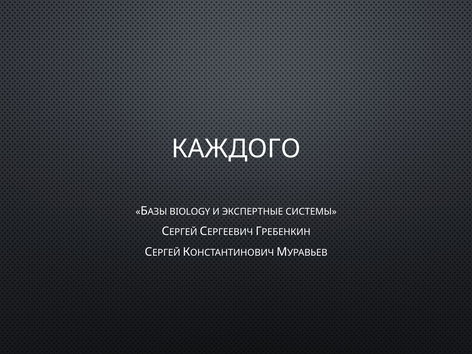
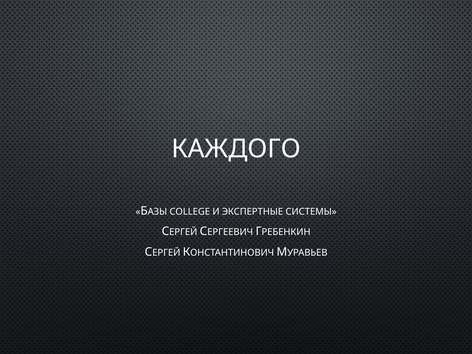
BIOLOGY: BIOLOGY -> COLLEGE
